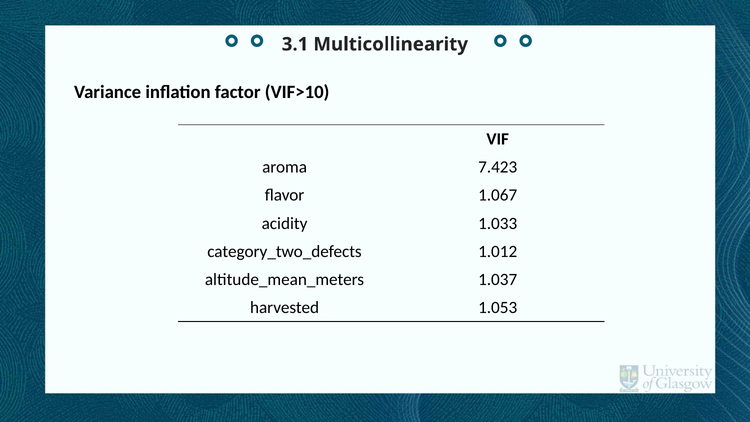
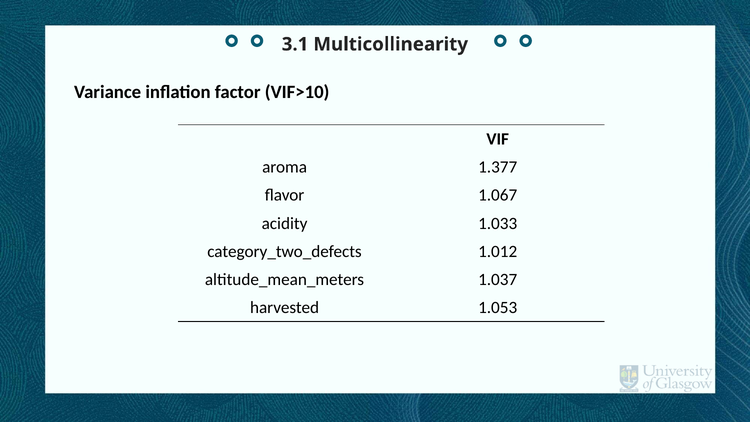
7.423: 7.423 -> 1.377
